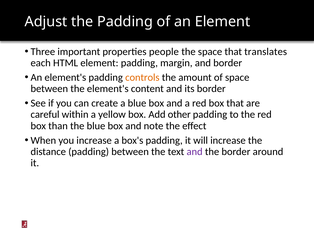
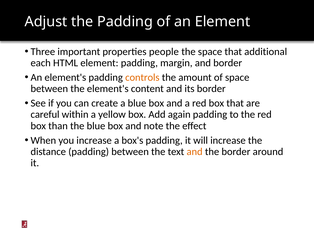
translates: translates -> additional
other: other -> again
and at (195, 152) colour: purple -> orange
